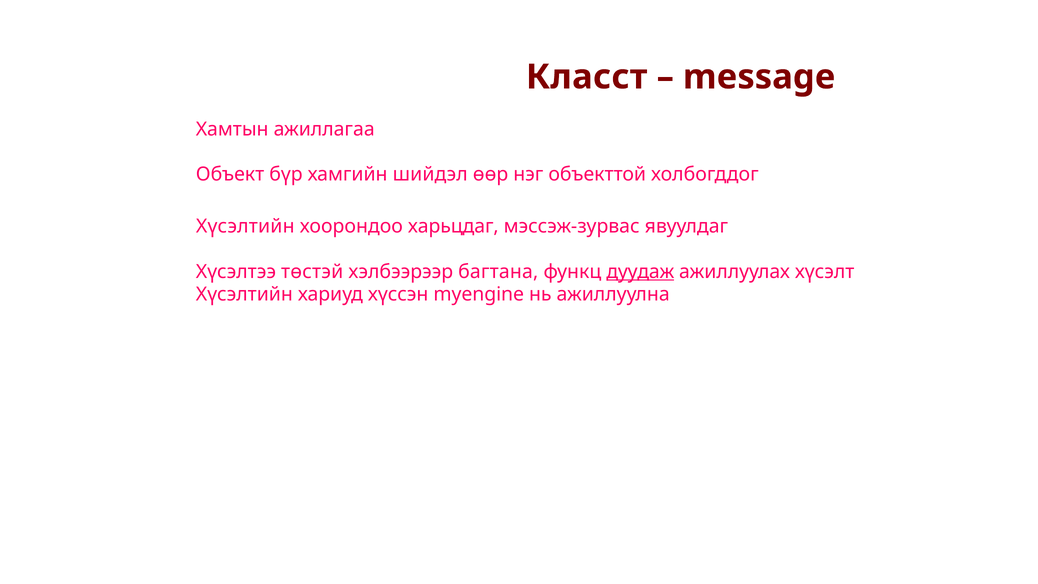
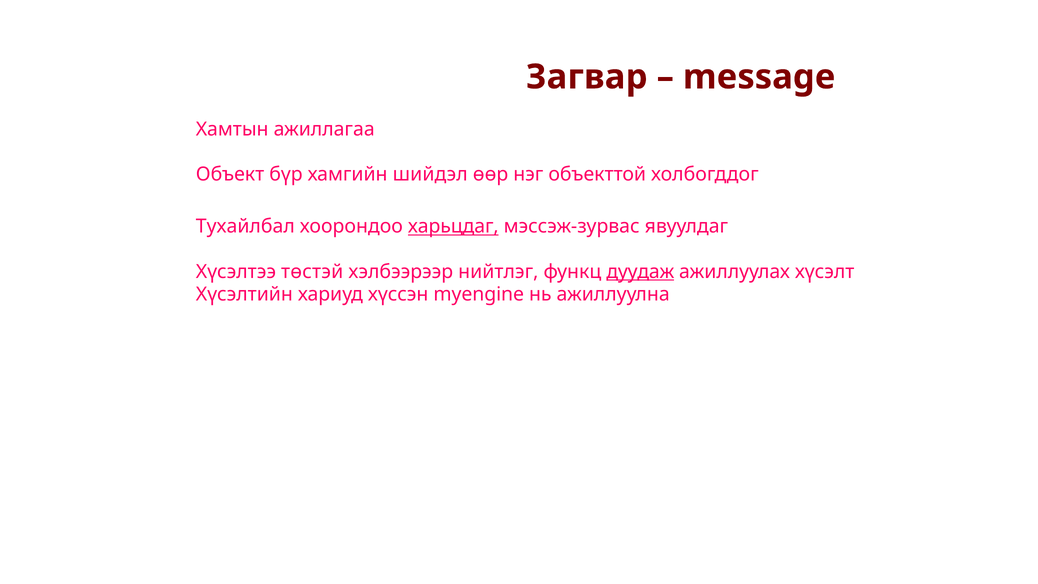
Класст: Класст -> Загвар
Хүсэлтийн at (245, 226): Хүсэлтийн -> Тухайлбал
харьцдаг underline: none -> present
багтана: багтана -> нийтлэг
